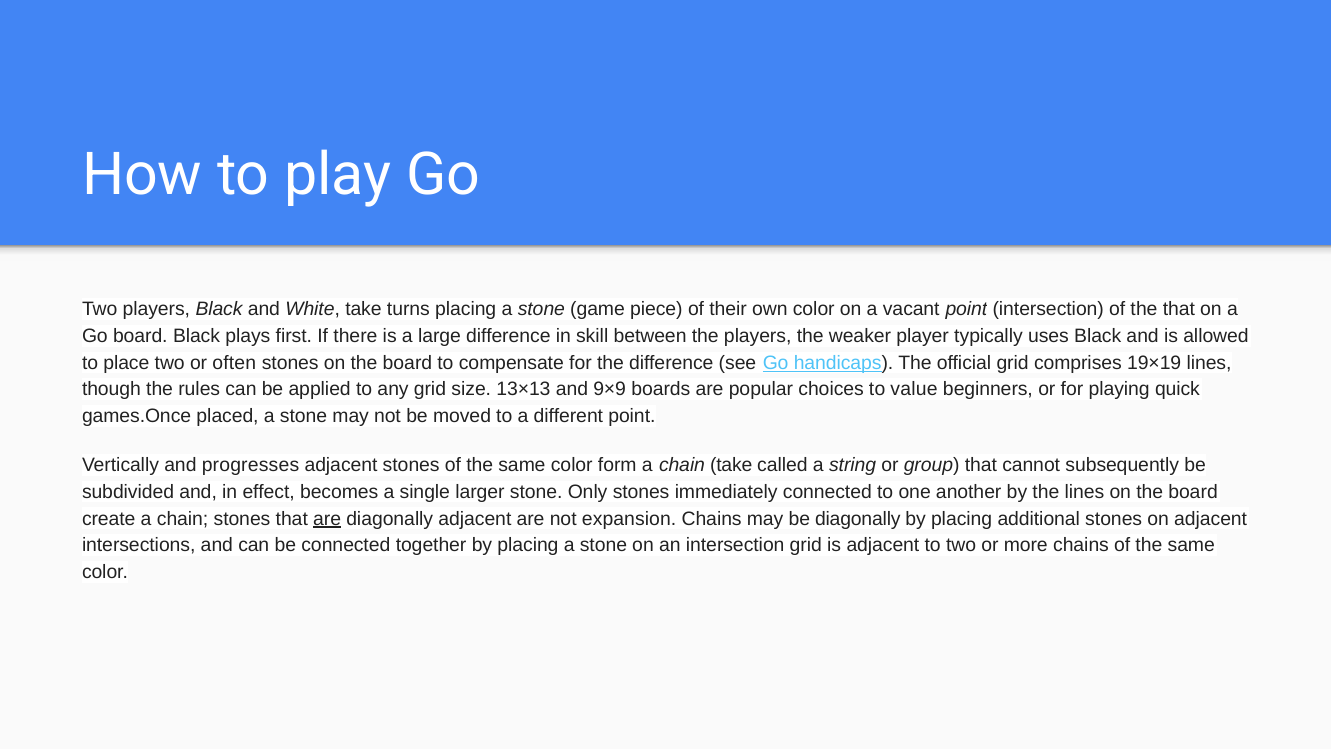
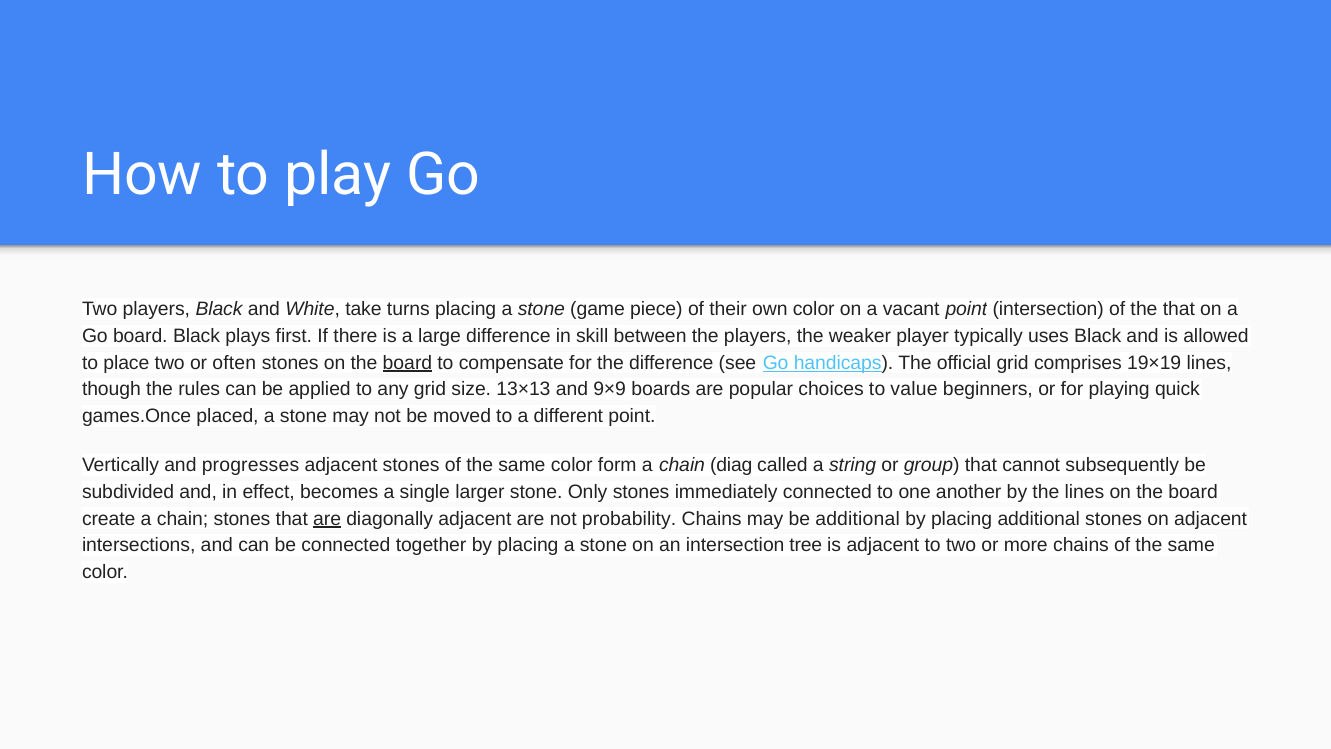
board at (407, 363) underline: none -> present
chain take: take -> diag
expansion: expansion -> probability
be diagonally: diagonally -> additional
intersection grid: grid -> tree
